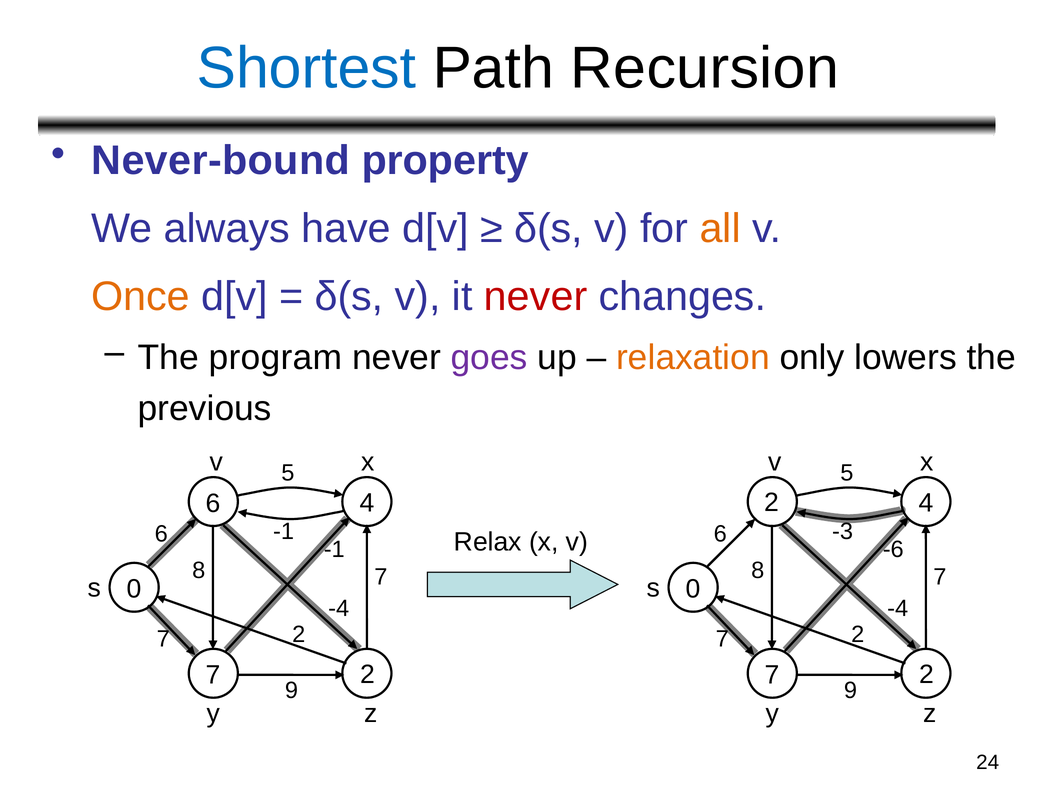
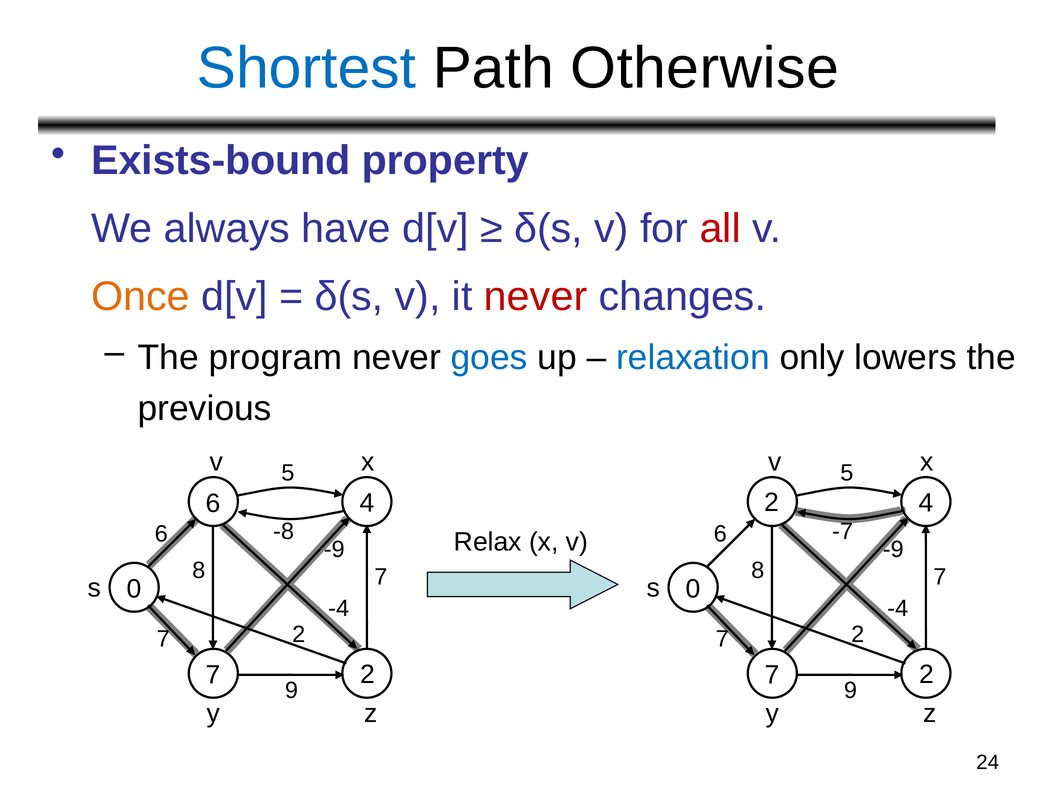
Recursion: Recursion -> Otherwise
Never-bound: Never-bound -> Exists-bound
all colour: orange -> red
goes colour: purple -> blue
relaxation colour: orange -> blue
-1 at (284, 532): -1 -> -8
-3: -3 -> -7
-1 at (334, 550): -1 -> -9
-6 at (893, 550): -6 -> -9
